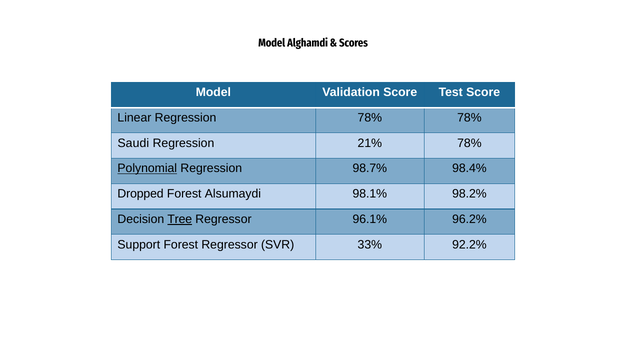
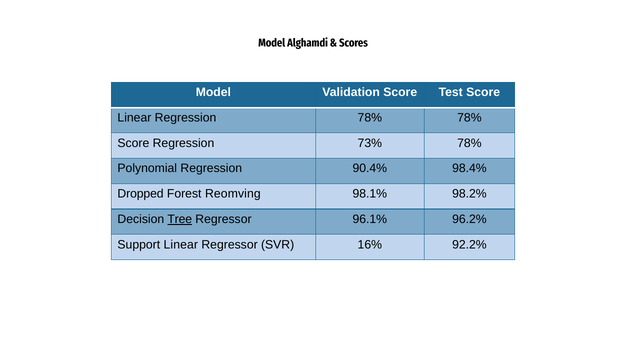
Saudi at (133, 143): Saudi -> Score
21%: 21% -> 73%
Polynomial underline: present -> none
98.7%: 98.7% -> 90.4%
Alsumaydi: Alsumaydi -> Reomving
Support Forest: Forest -> Linear
33%: 33% -> 16%
